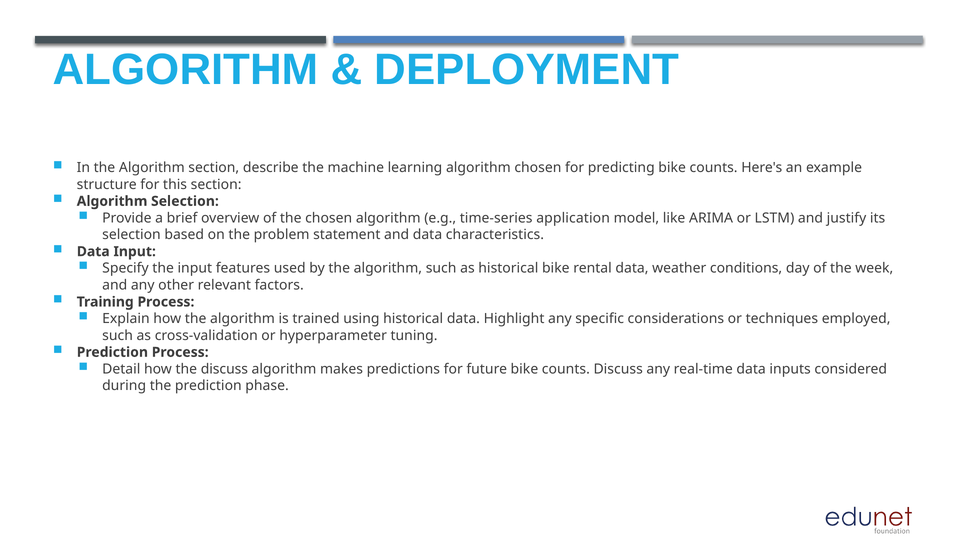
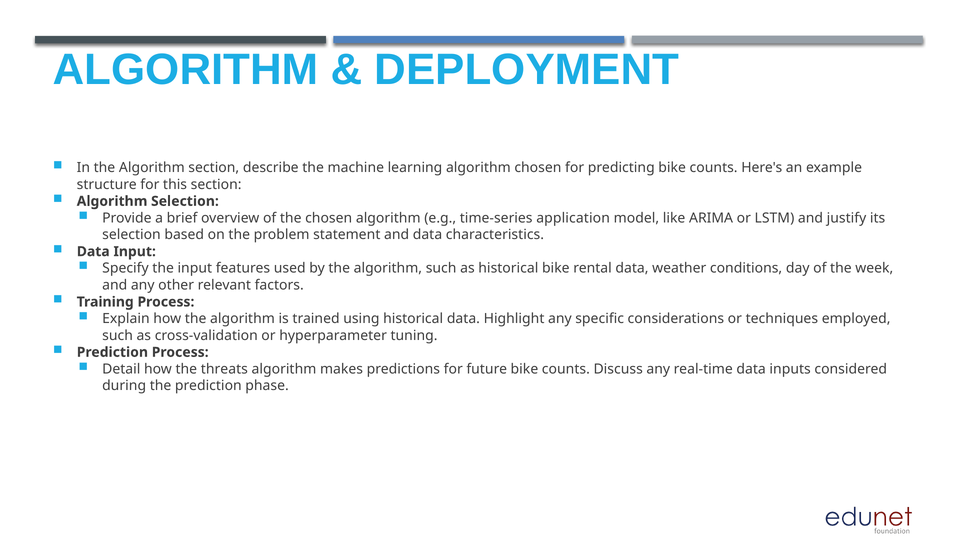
the discuss: discuss -> threats
